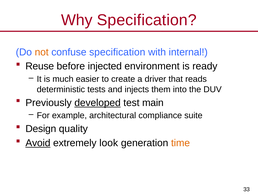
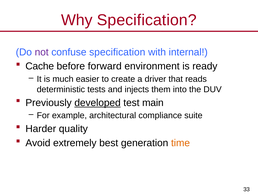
not colour: orange -> purple
Reuse: Reuse -> Cache
injected: injected -> forward
Design: Design -> Harder
Avoid underline: present -> none
look: look -> best
